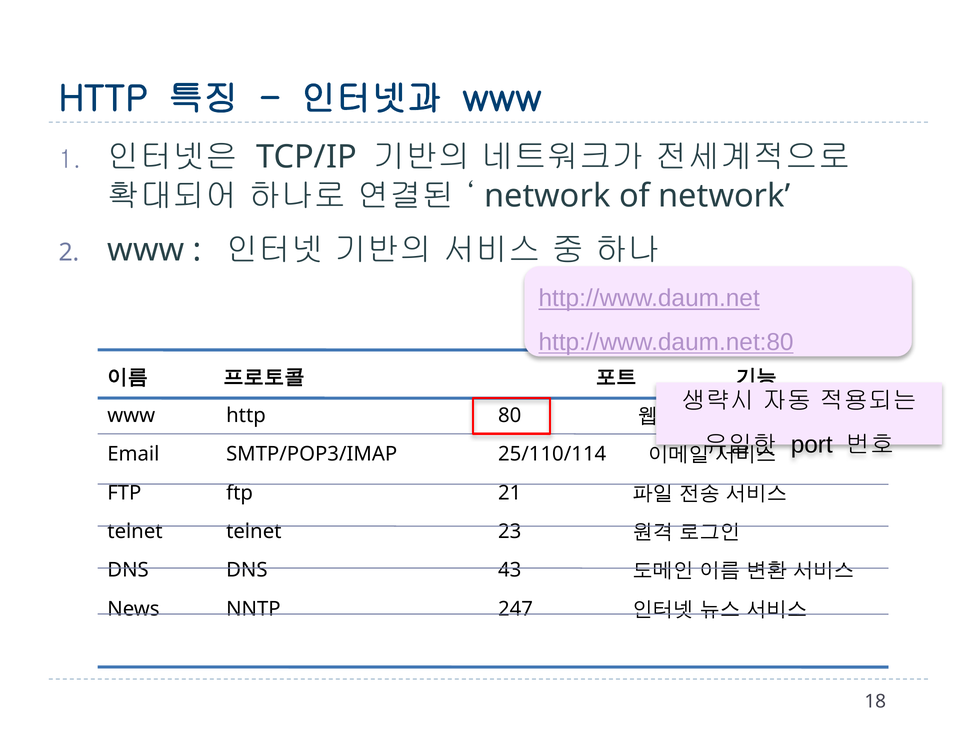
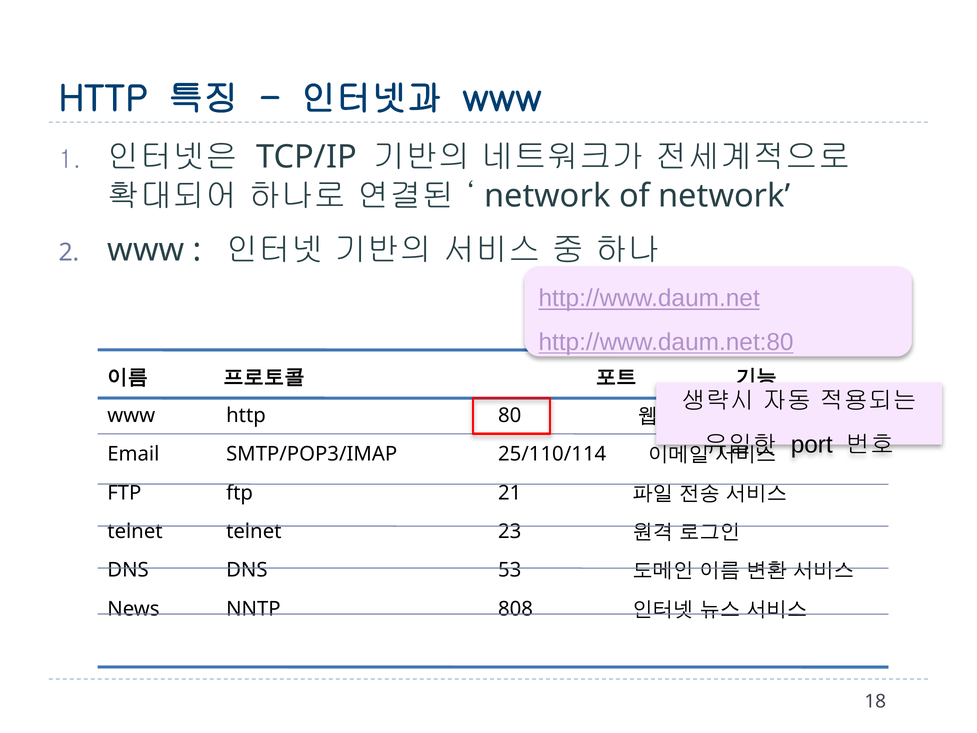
43: 43 -> 53
247: 247 -> 808
